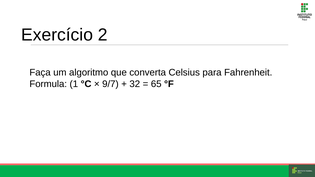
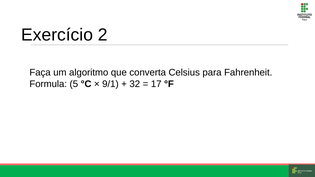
1: 1 -> 5
9/7: 9/7 -> 9/1
65: 65 -> 17
